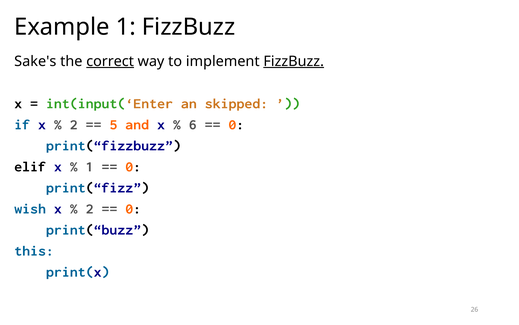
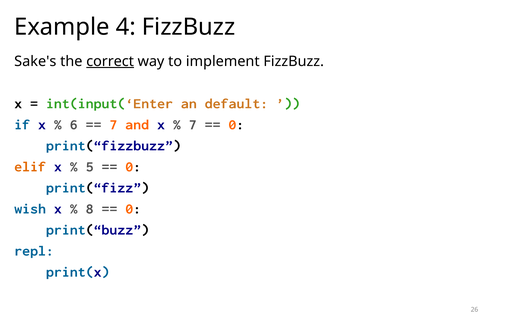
Example 1: 1 -> 4
FizzBuzz at (294, 61) underline: present -> none
skipped: skipped -> default
2 at (74, 124): 2 -> 6
5 at (113, 124): 5 -> 7
6 at (193, 124): 6 -> 7
elif colour: black -> orange
1 at (90, 166): 1 -> 5
2 at (90, 208): 2 -> 8
this: this -> repl
